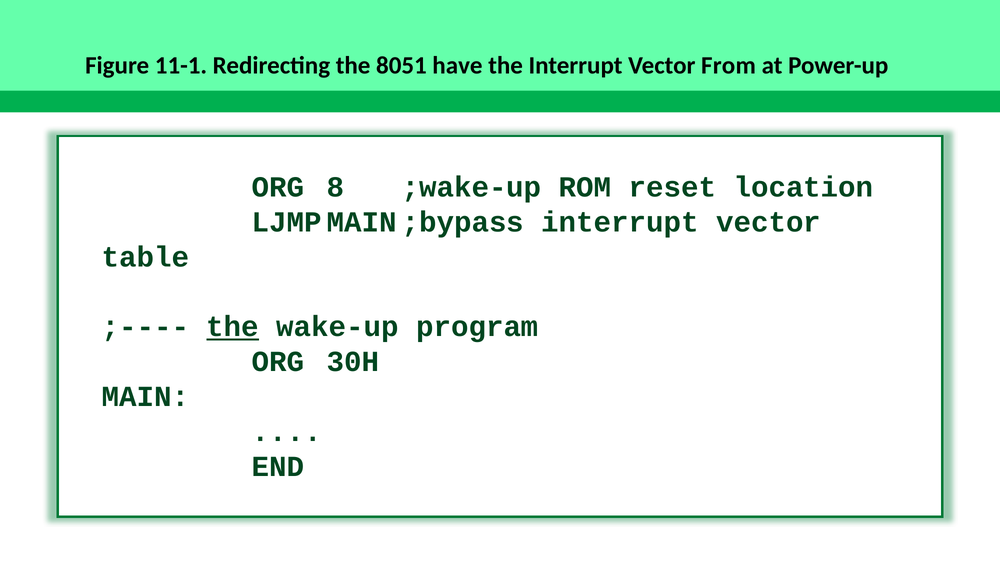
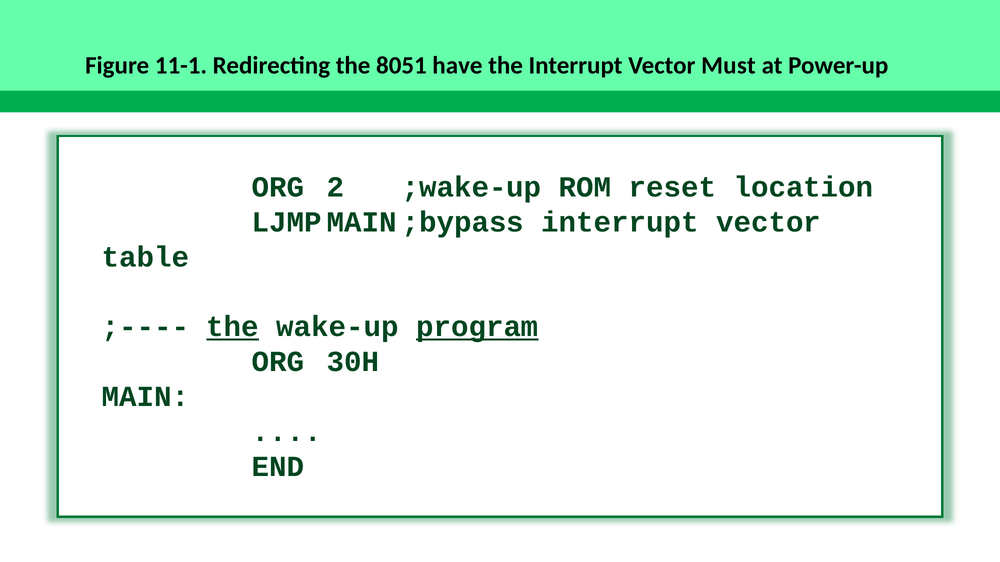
From: From -> Must
8: 8 -> 2
program underline: none -> present
